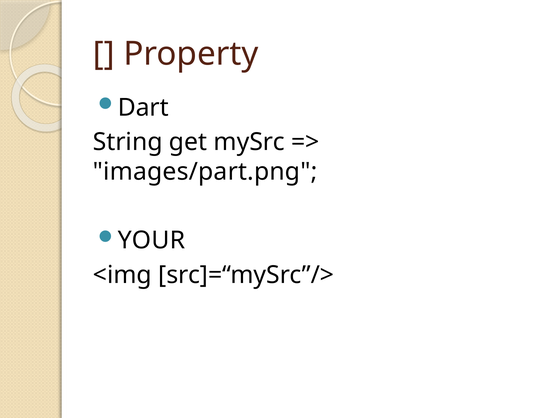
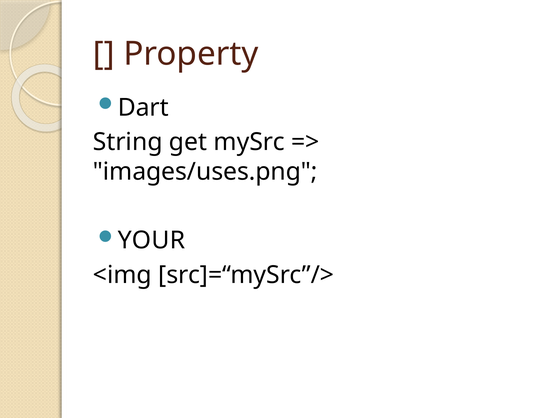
images/part.png: images/part.png -> images/uses.png
